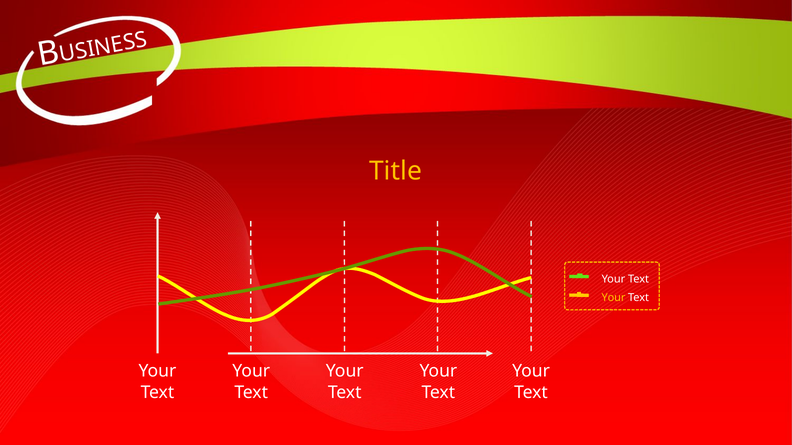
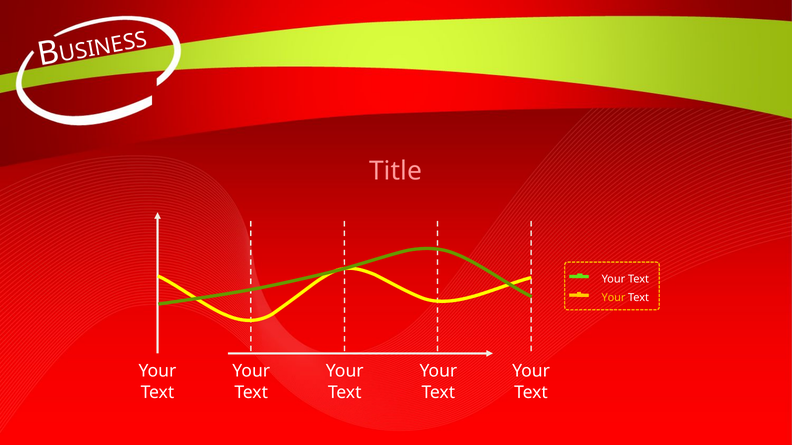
Title colour: yellow -> pink
